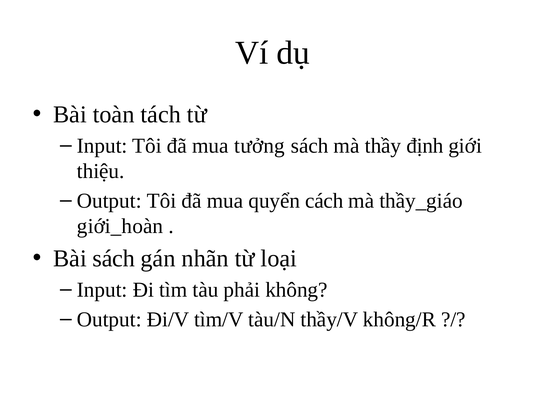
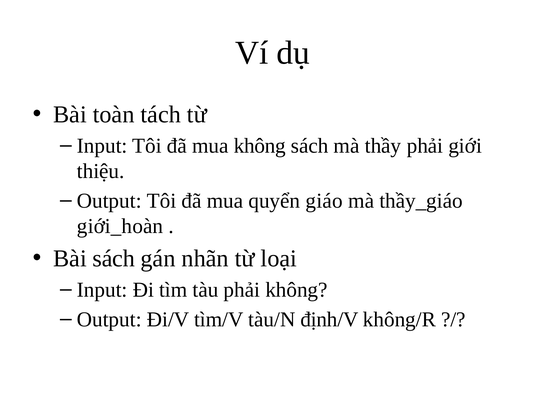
mua tưởng: tưởng -> không
thầy định: định -> phải
cách: cách -> giáo
thầy/V: thầy/V -> định/V
